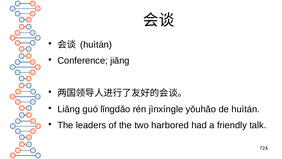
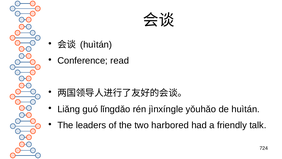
jiǎng: jiǎng -> read
